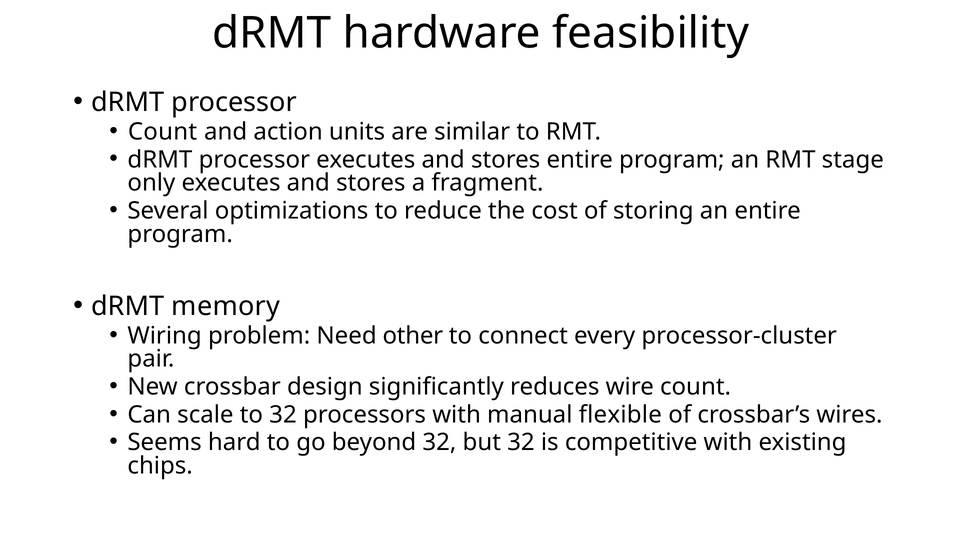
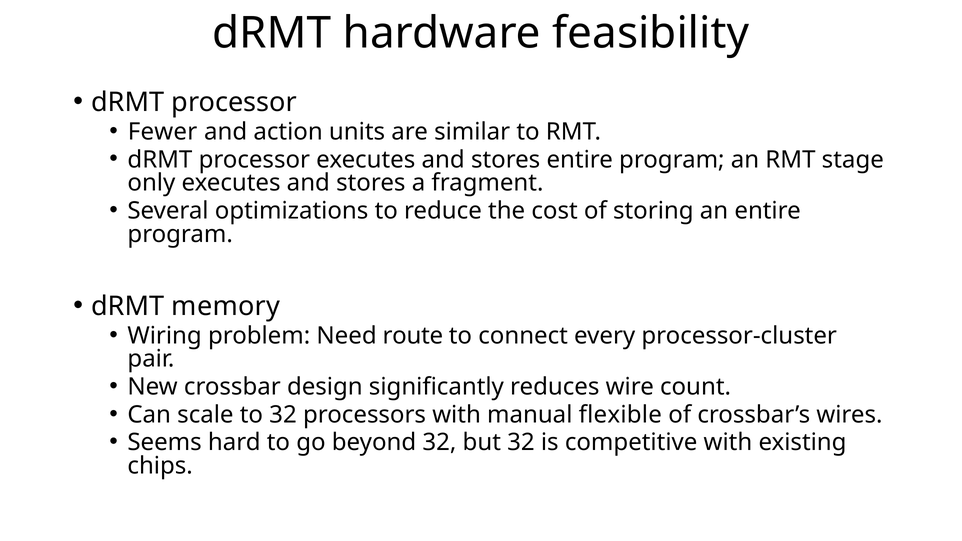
Count at (162, 132): Count -> Fewer
other: other -> route
